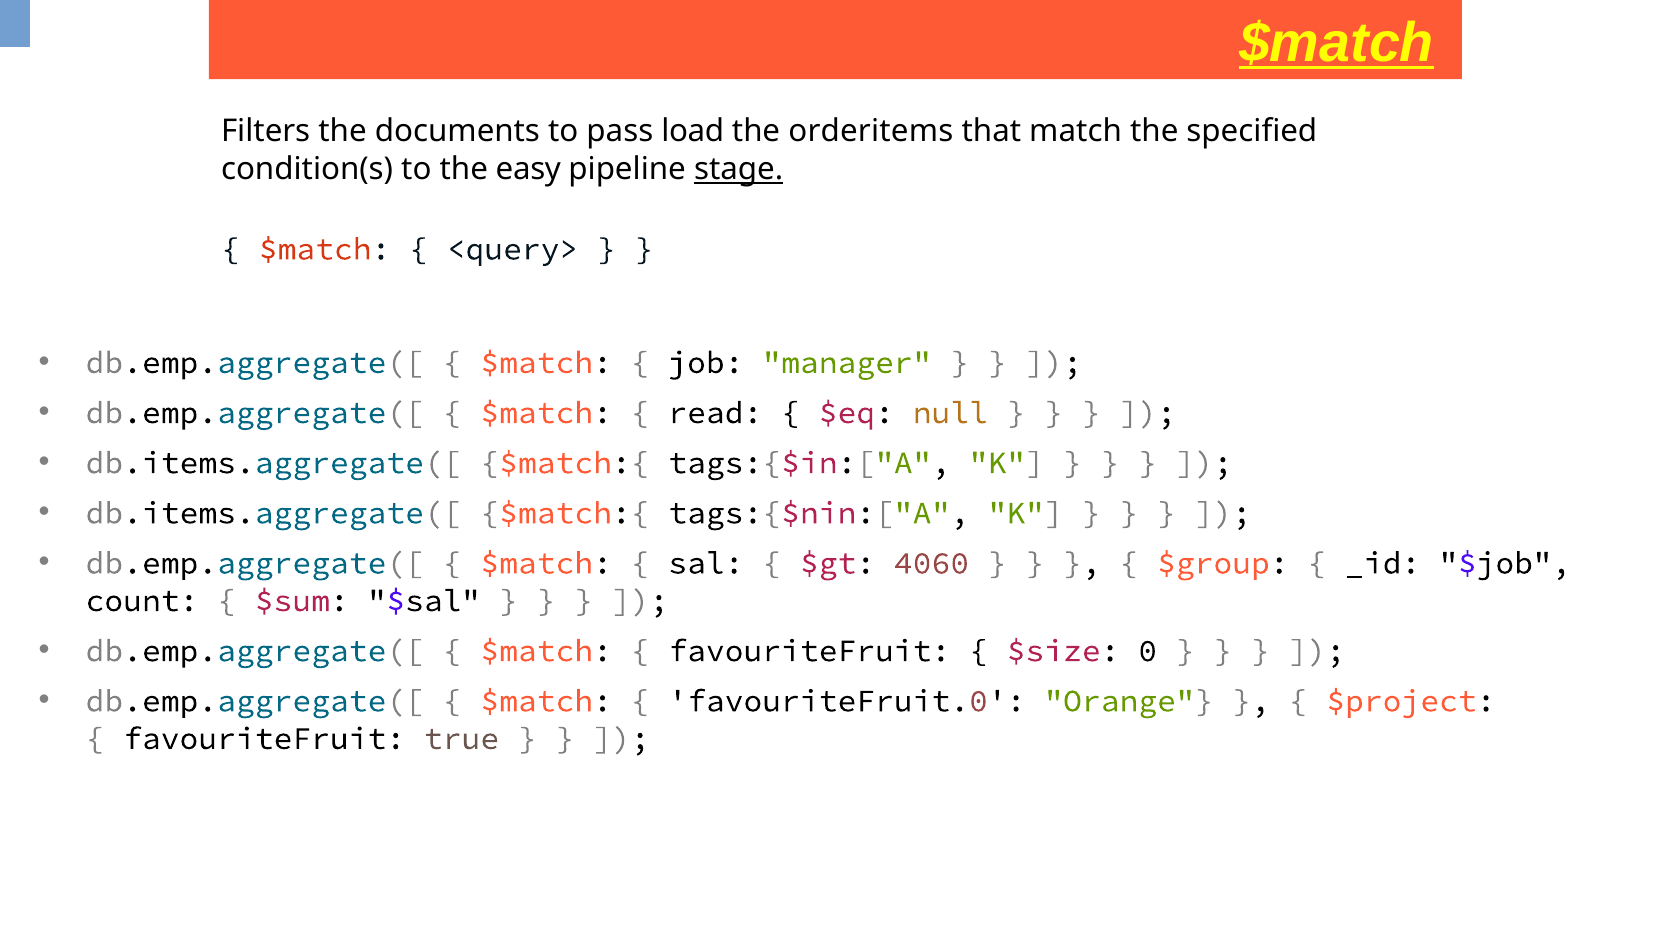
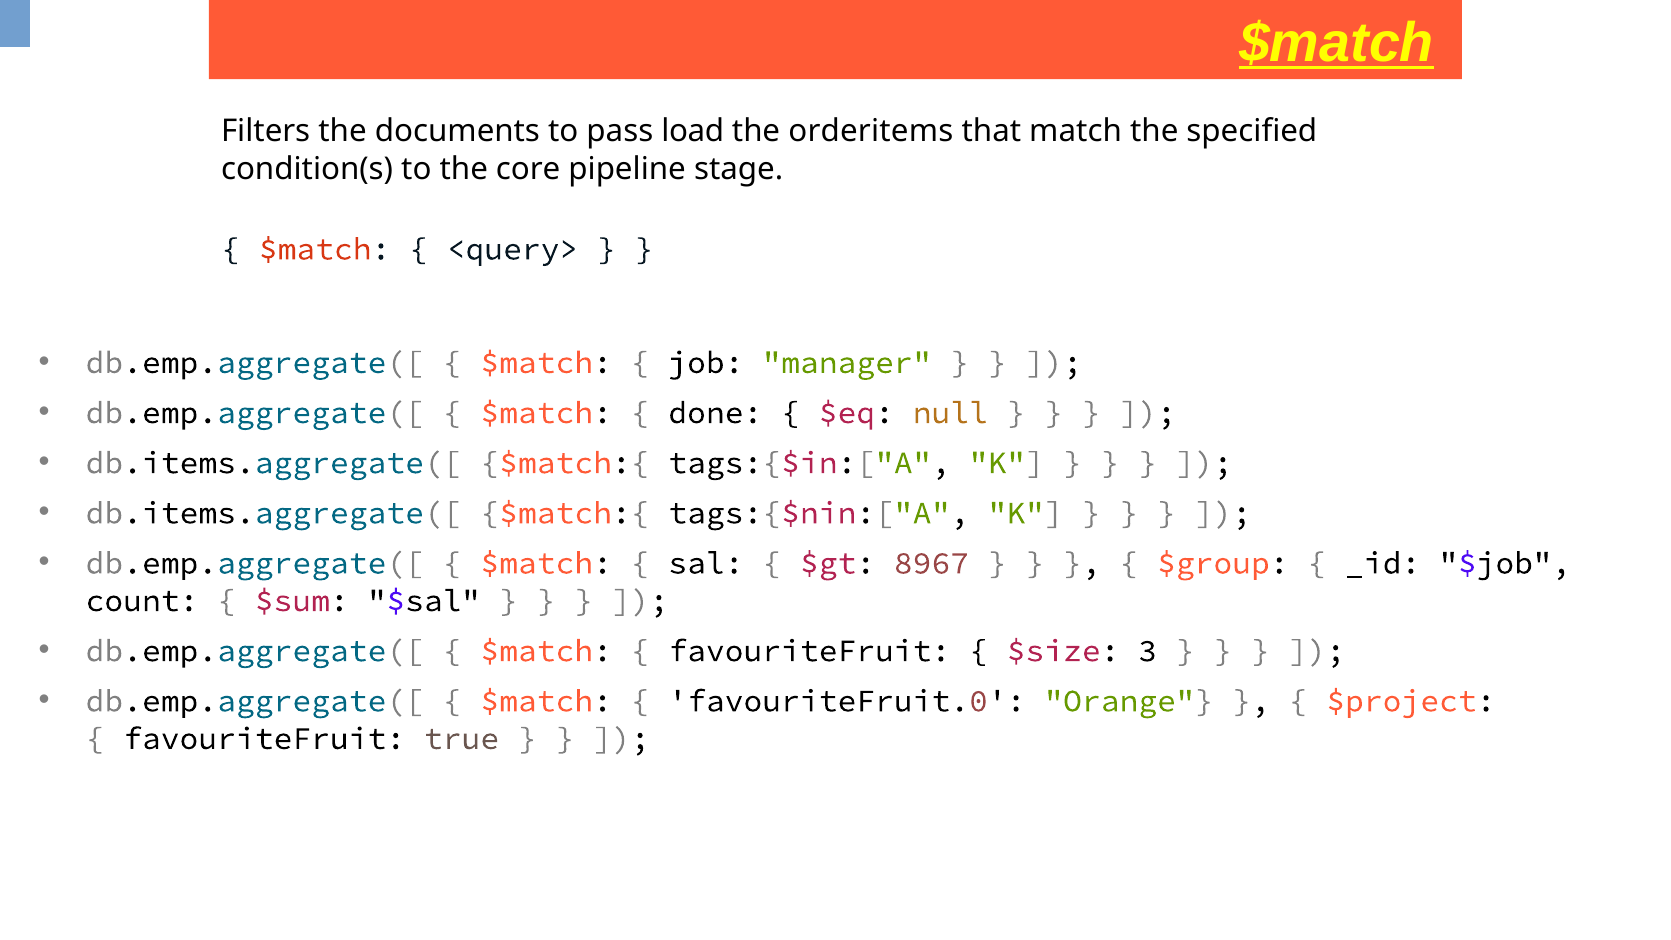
easy: easy -> core
stage underline: present -> none
read: read -> done
4060: 4060 -> 8967
0: 0 -> 3
